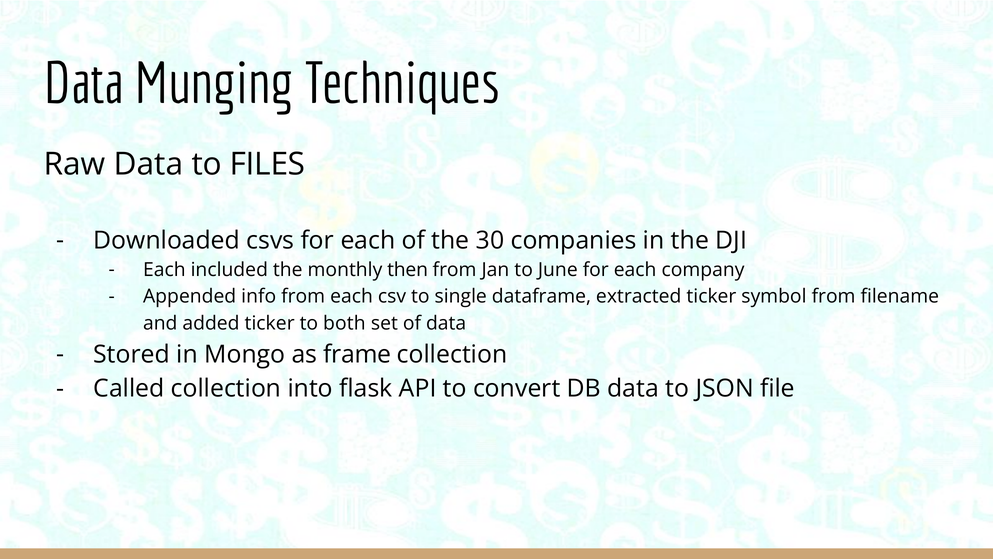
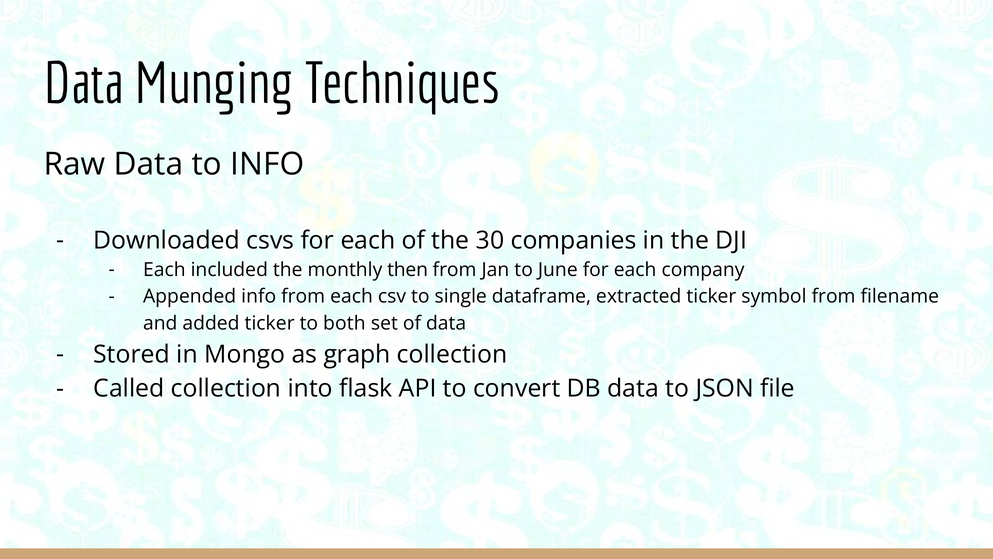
to FILES: FILES -> INFO
frame: frame -> graph
